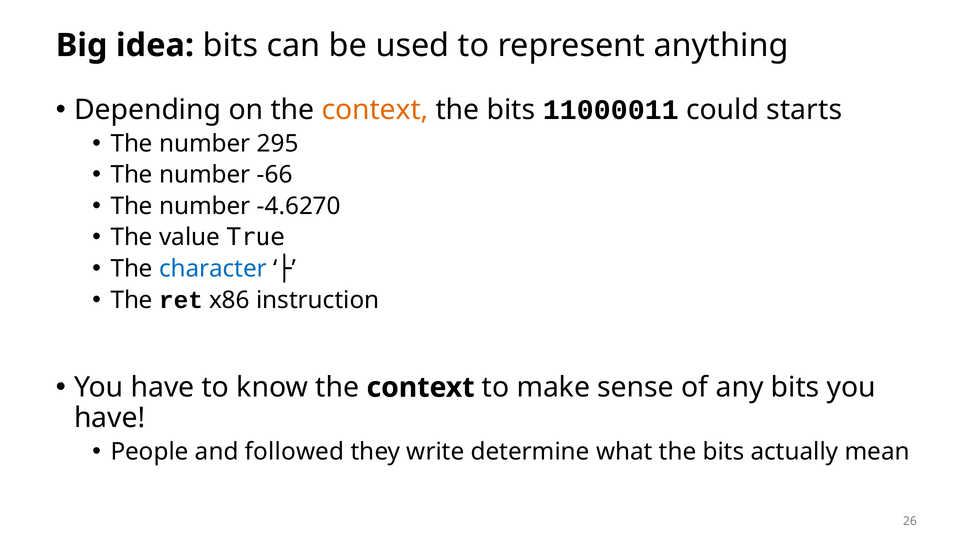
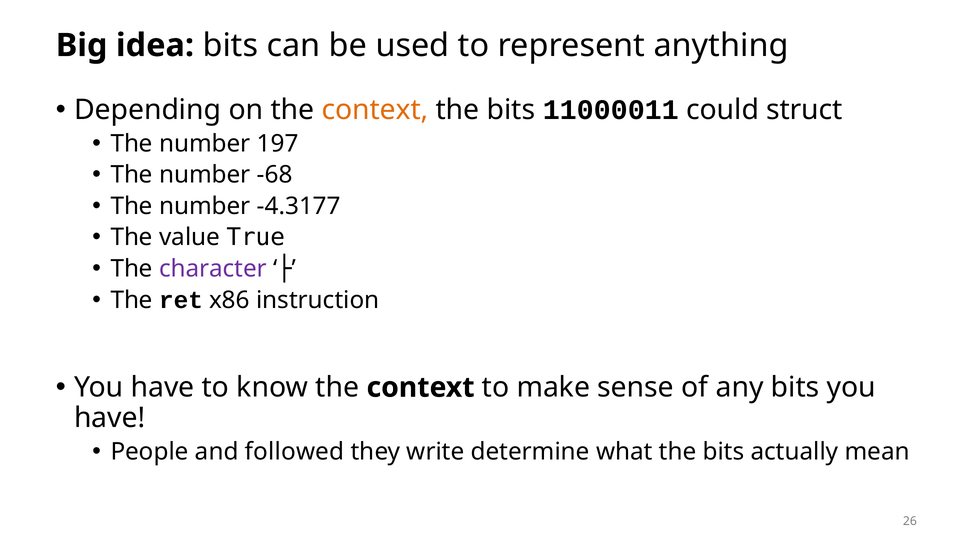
starts: starts -> struct
295: 295 -> 197
-66: -66 -> -68
-4.6270: -4.6270 -> -4.3177
character colour: blue -> purple
